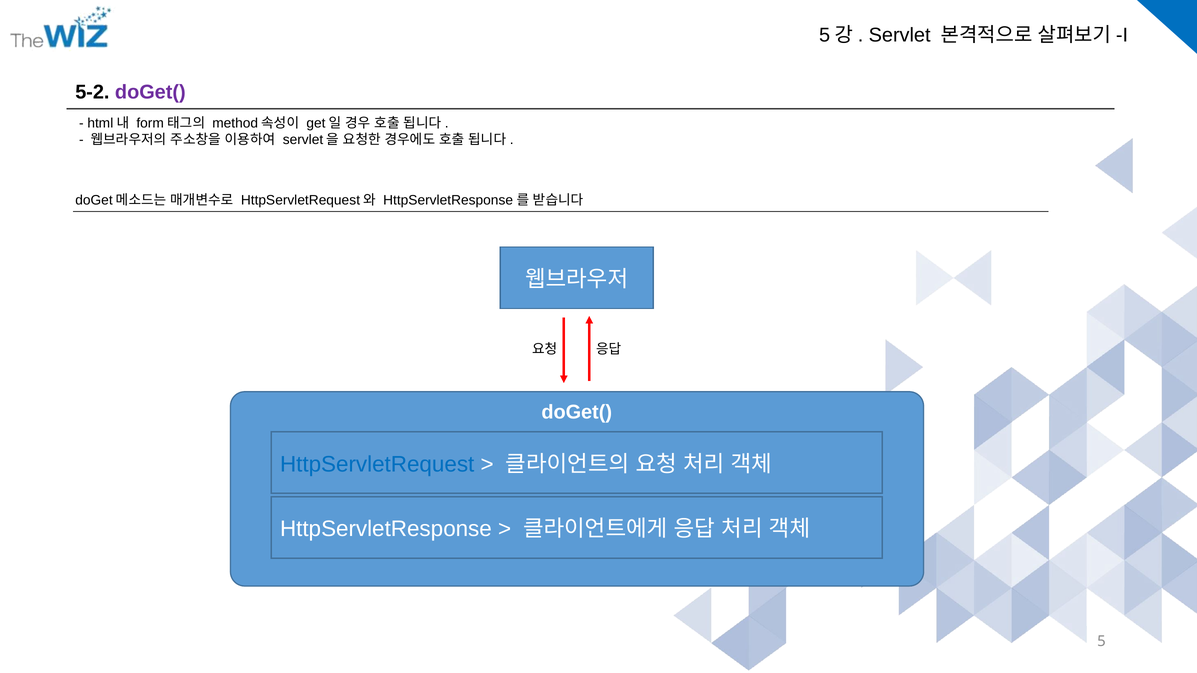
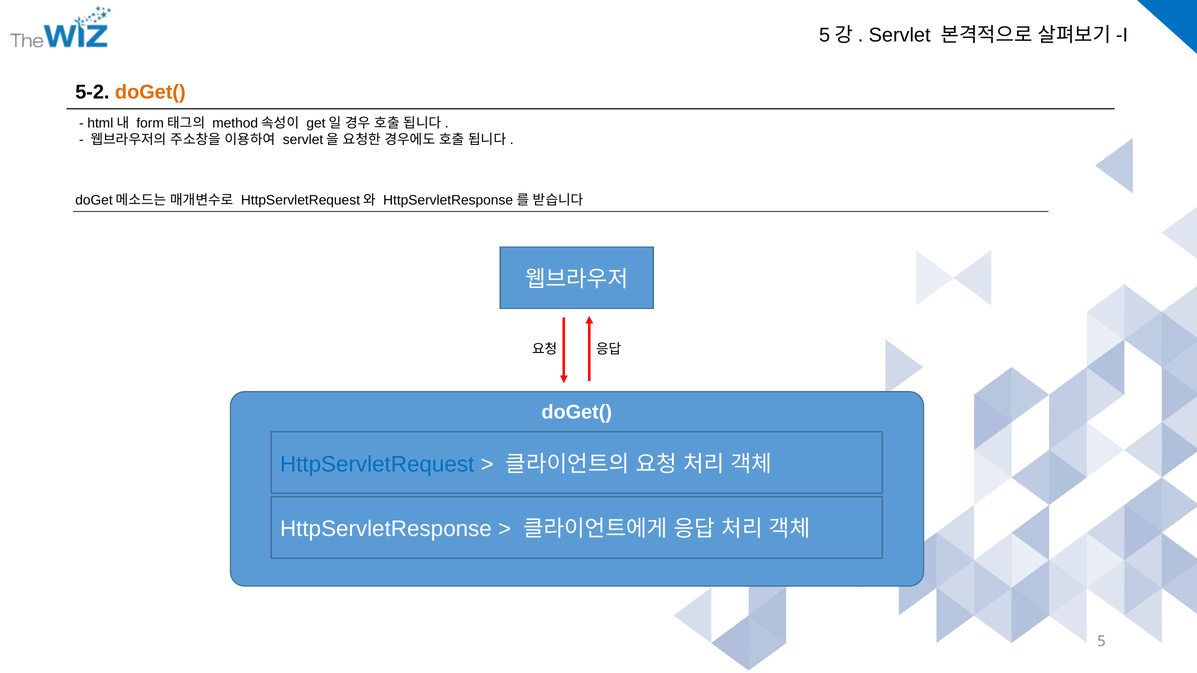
doGet( at (150, 92) colour: purple -> orange
